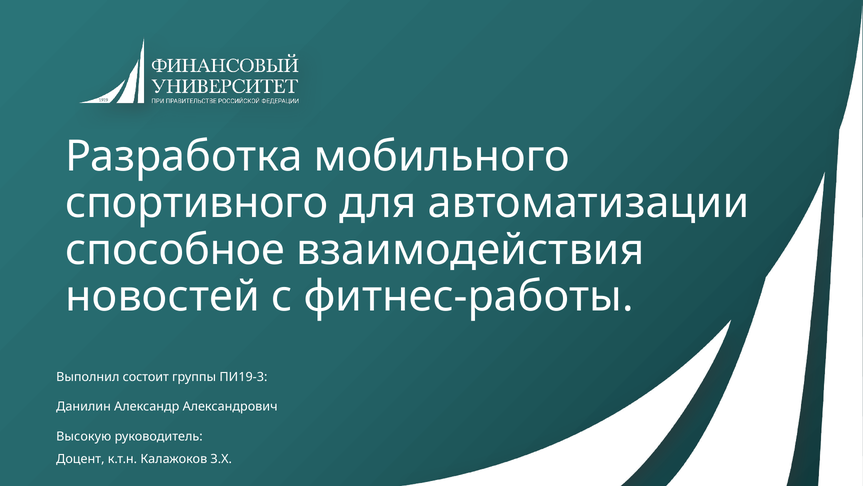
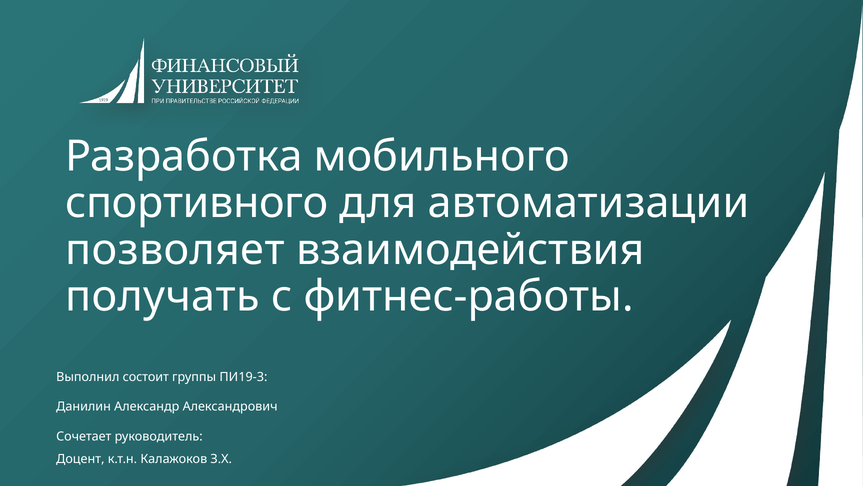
способное: способное -> позволяет
новостей: новостей -> получать
Высокую: Высокую -> Сочетает
